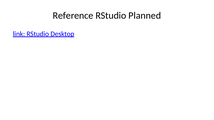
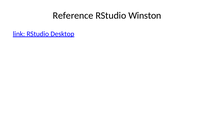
Planned: Planned -> Winston
